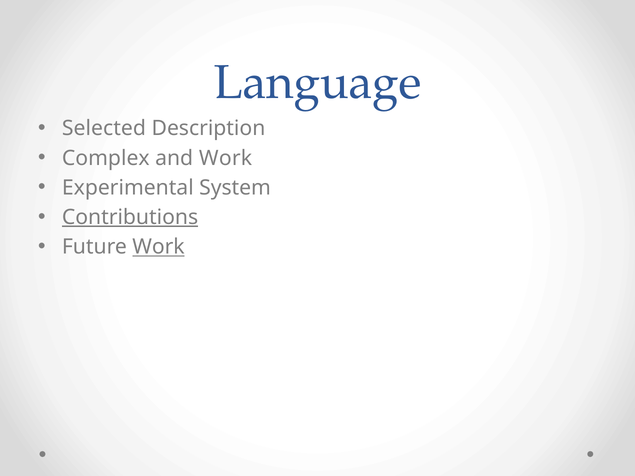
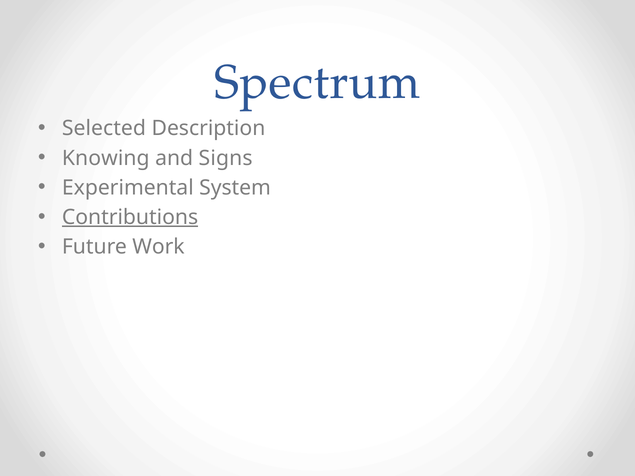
Language: Language -> Spectrum
Complex: Complex -> Knowing
and Work: Work -> Signs
Work at (159, 247) underline: present -> none
